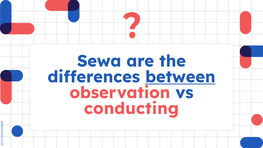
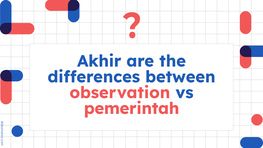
Sewa: Sewa -> Akhir
between underline: present -> none
conducting: conducting -> pemerintah
